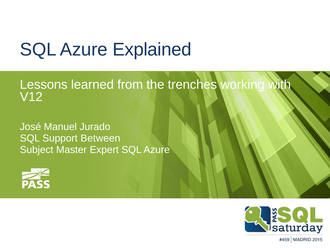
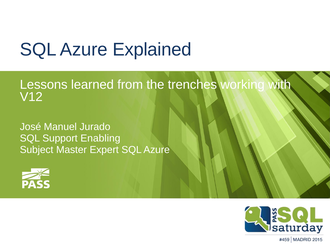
Between: Between -> Enabling
